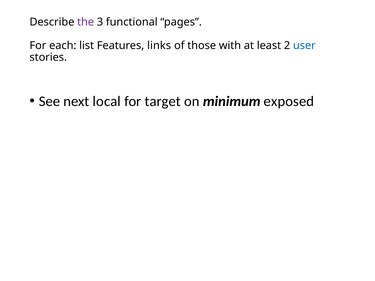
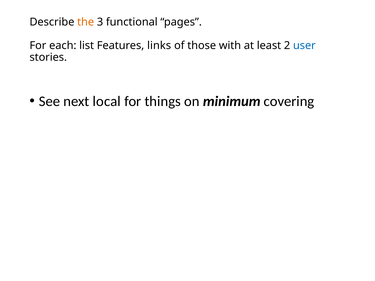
the colour: purple -> orange
target: target -> things
exposed: exposed -> covering
